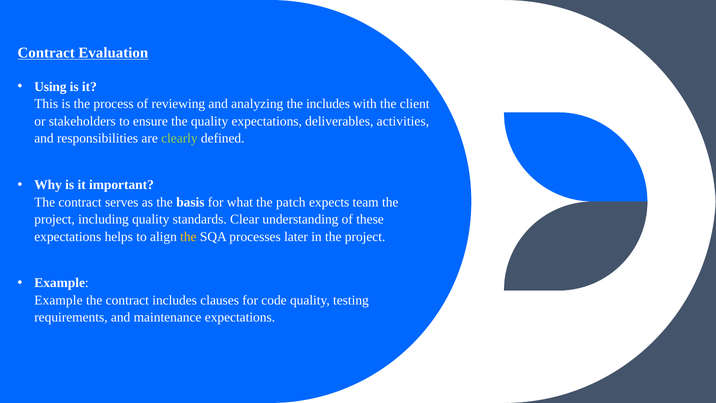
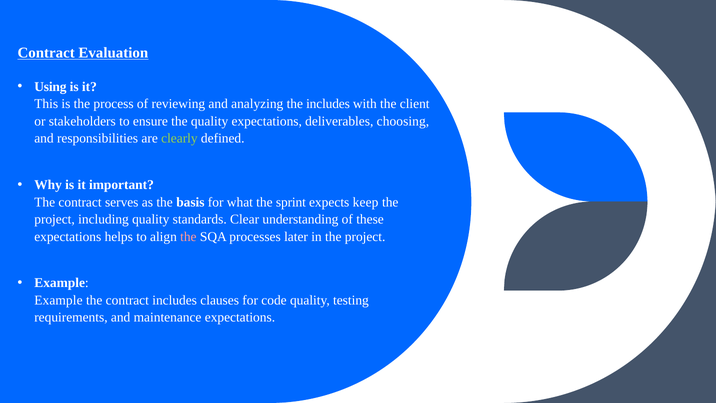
activities: activities -> choosing
patch: patch -> sprint
team: team -> keep
the at (188, 236) colour: yellow -> pink
